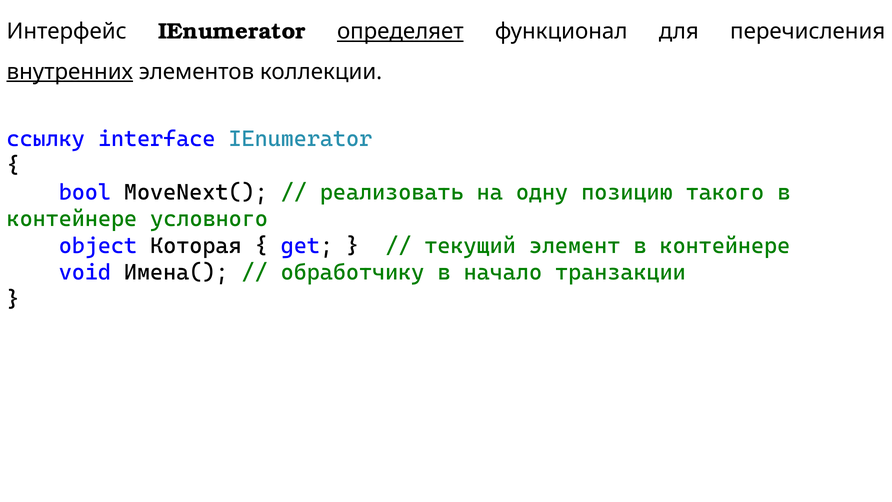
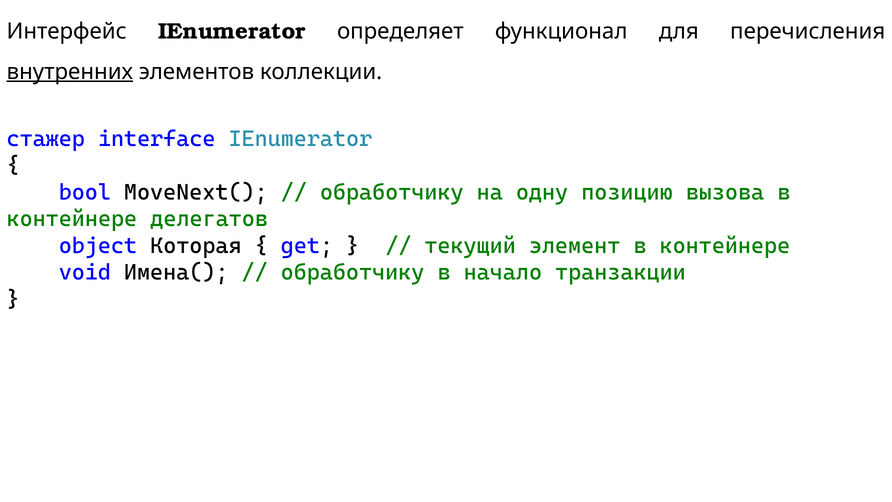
определяет underline: present -> none
ссылку: ссылку -> стажер
реализовать at (392, 192): реализовать -> обработчику
такого: такого -> вызова
условного: условного -> делегатов
